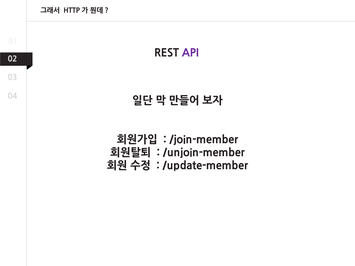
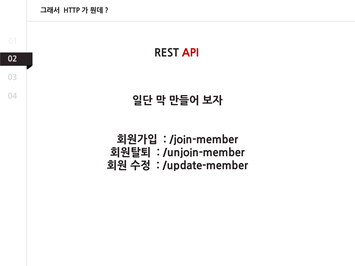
API colour: purple -> red
